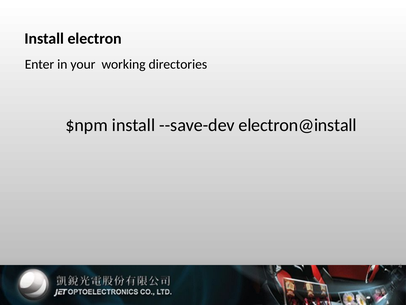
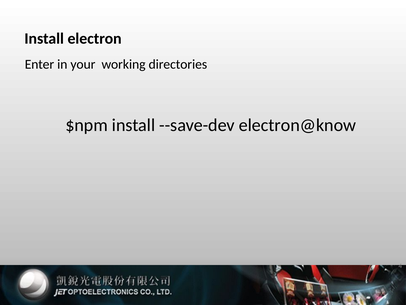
electron@install: electron@install -> electron@know
